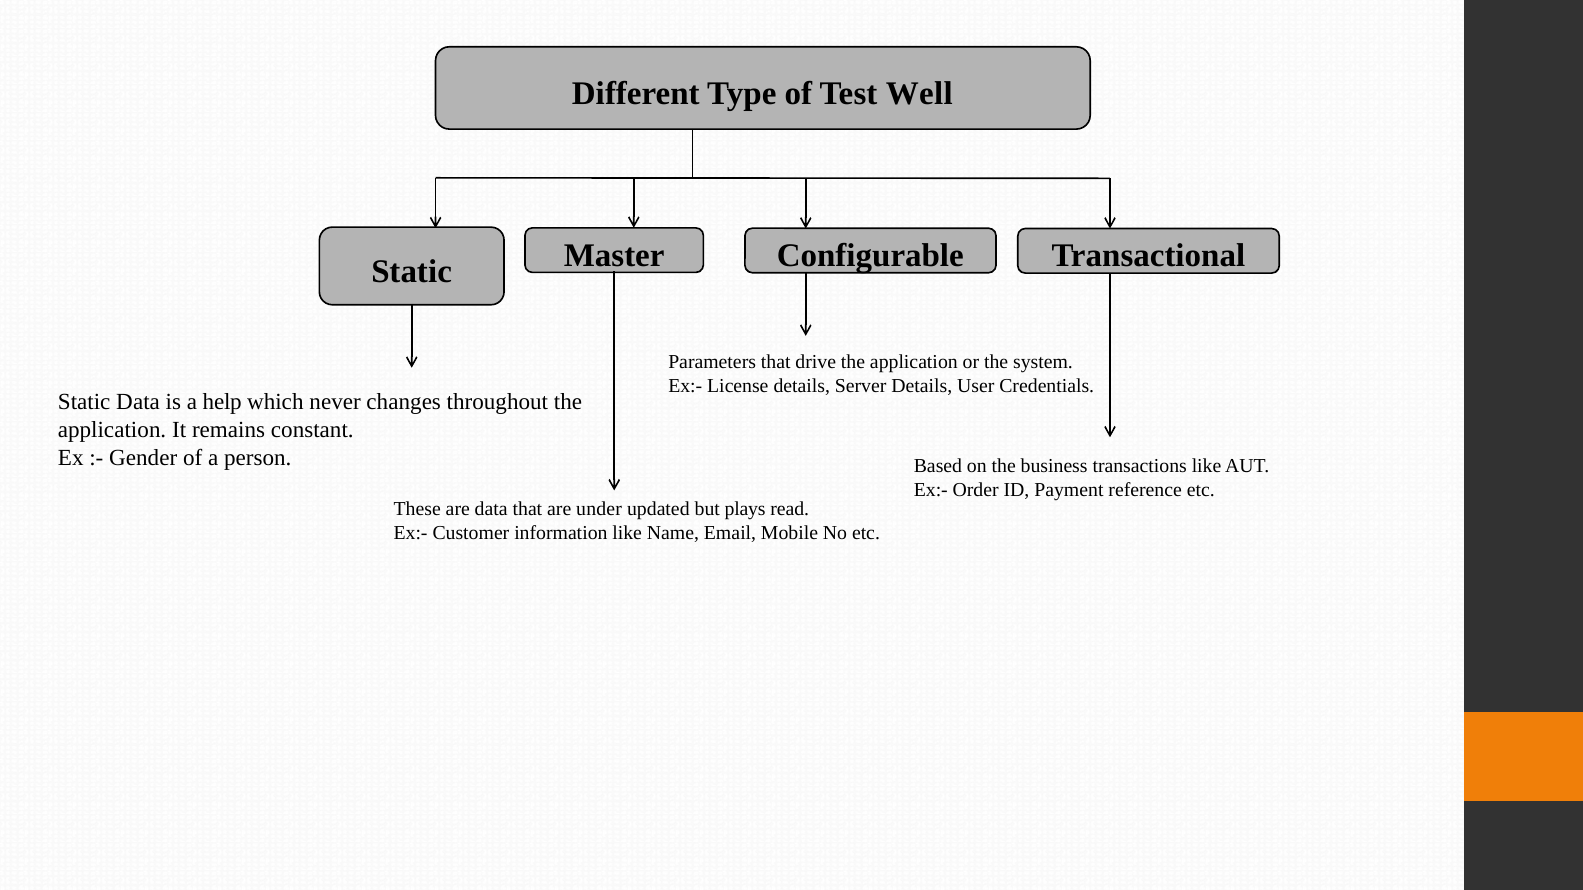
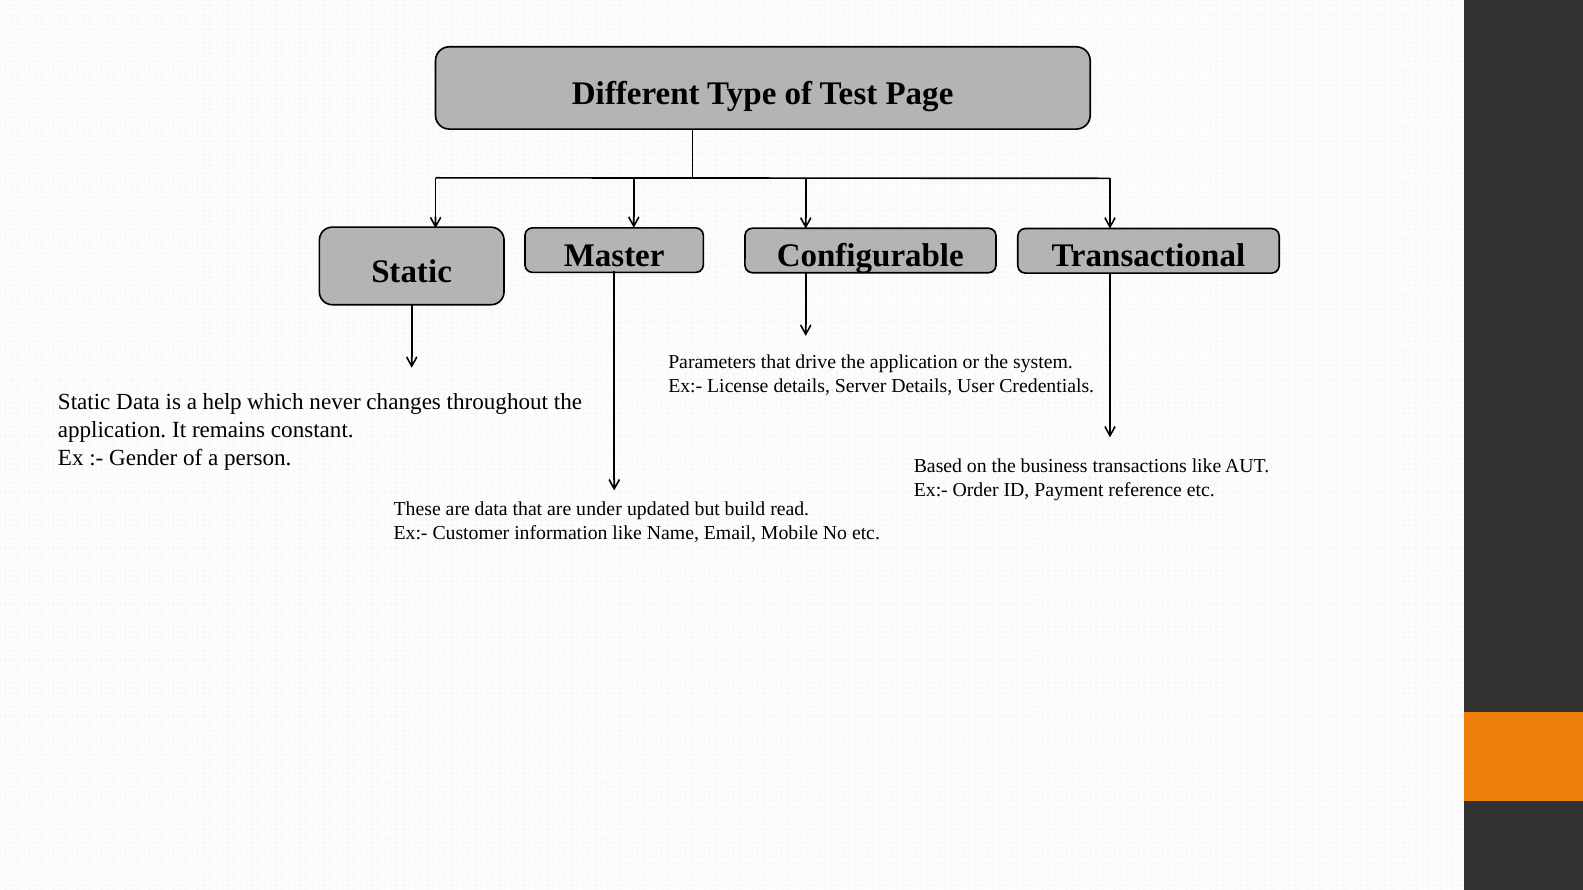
Well: Well -> Page
plays: plays -> build
